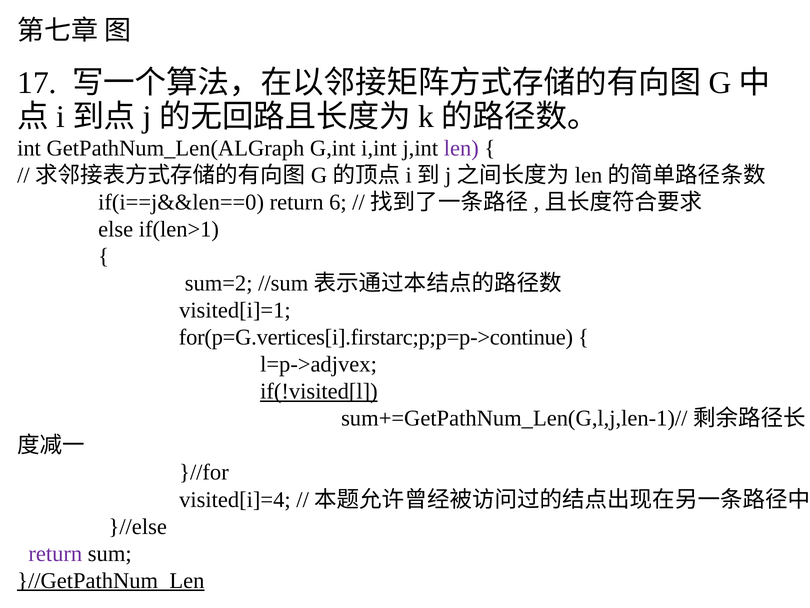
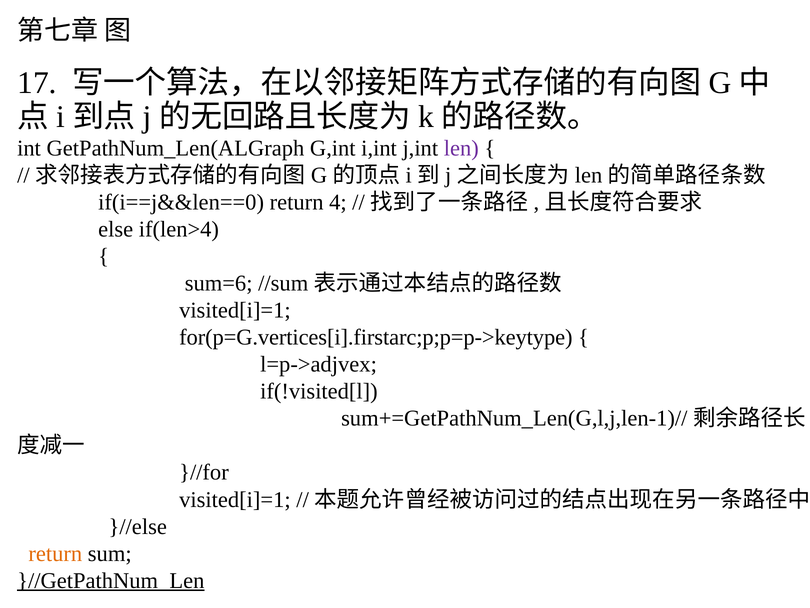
6: 6 -> 4
if(len>1: if(len>1 -> if(len>4
sum=2: sum=2 -> sum=6
for(p=G.vertices[i].firstarc;p;p=p->continue: for(p=G.vertices[i].firstarc;p;p=p->continue -> for(p=G.vertices[i].firstarc;p;p=p->keytype
if(!visited[l underline: present -> none
visited[i]=4 at (235, 499): visited[i]=4 -> visited[i]=1
return at (55, 553) colour: purple -> orange
